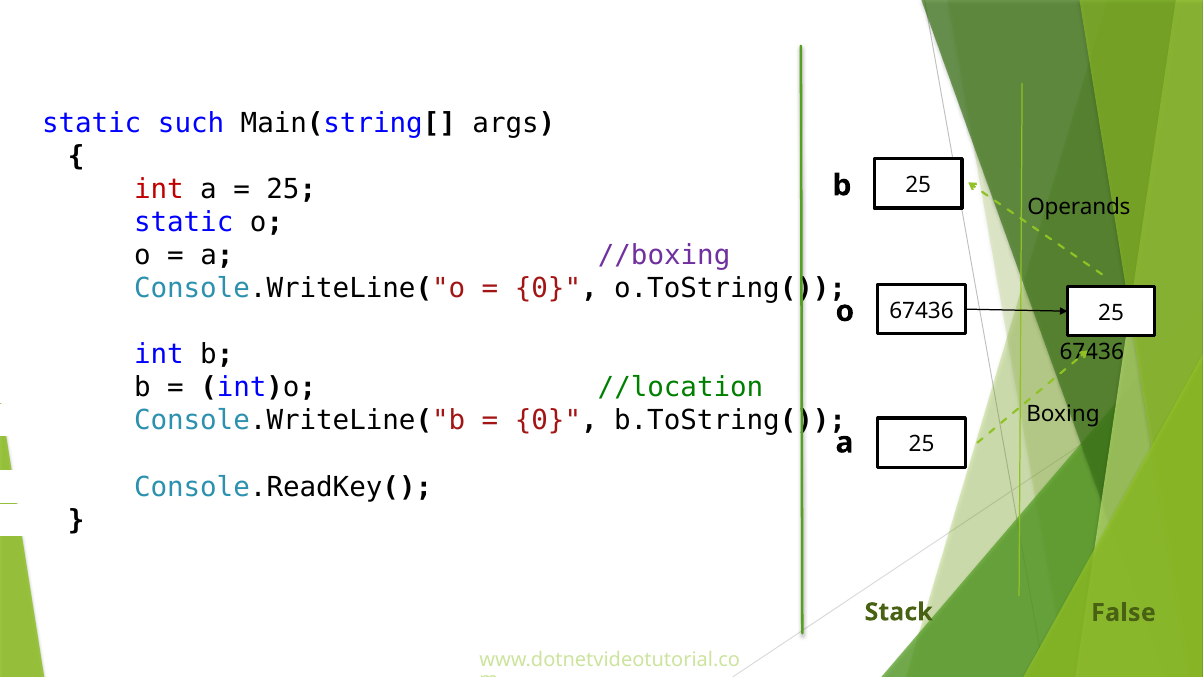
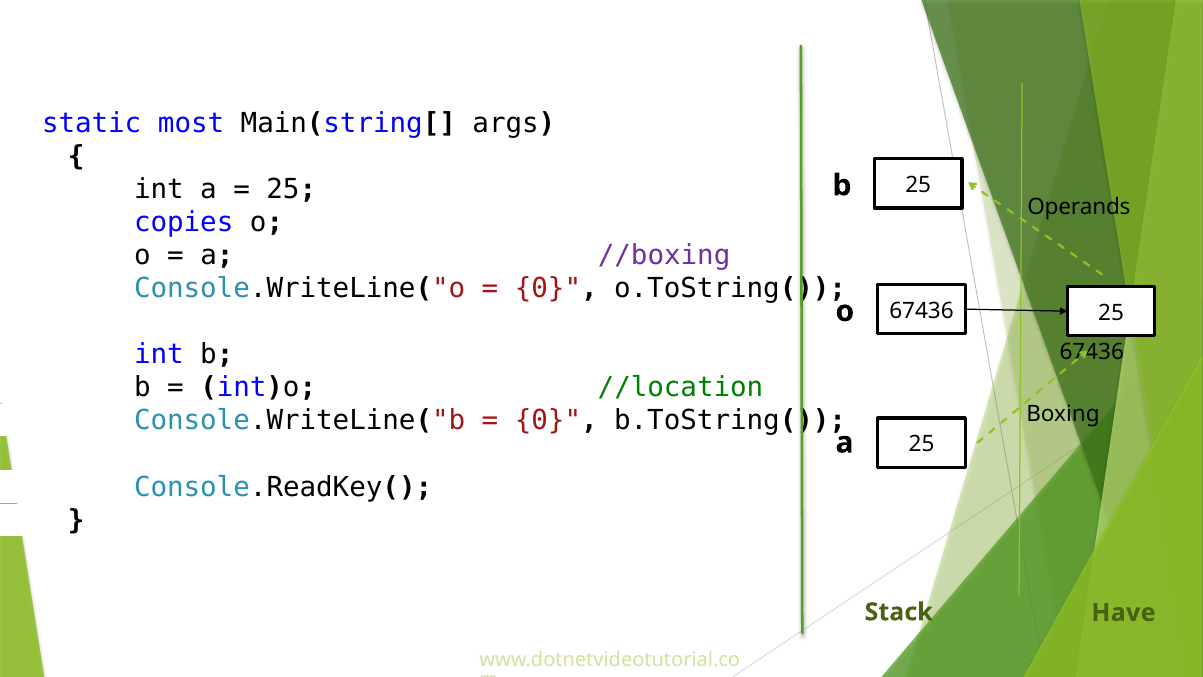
such: such -> most
int at (159, 189) colour: red -> black
static at (184, 222): static -> copies
False: False -> Have
